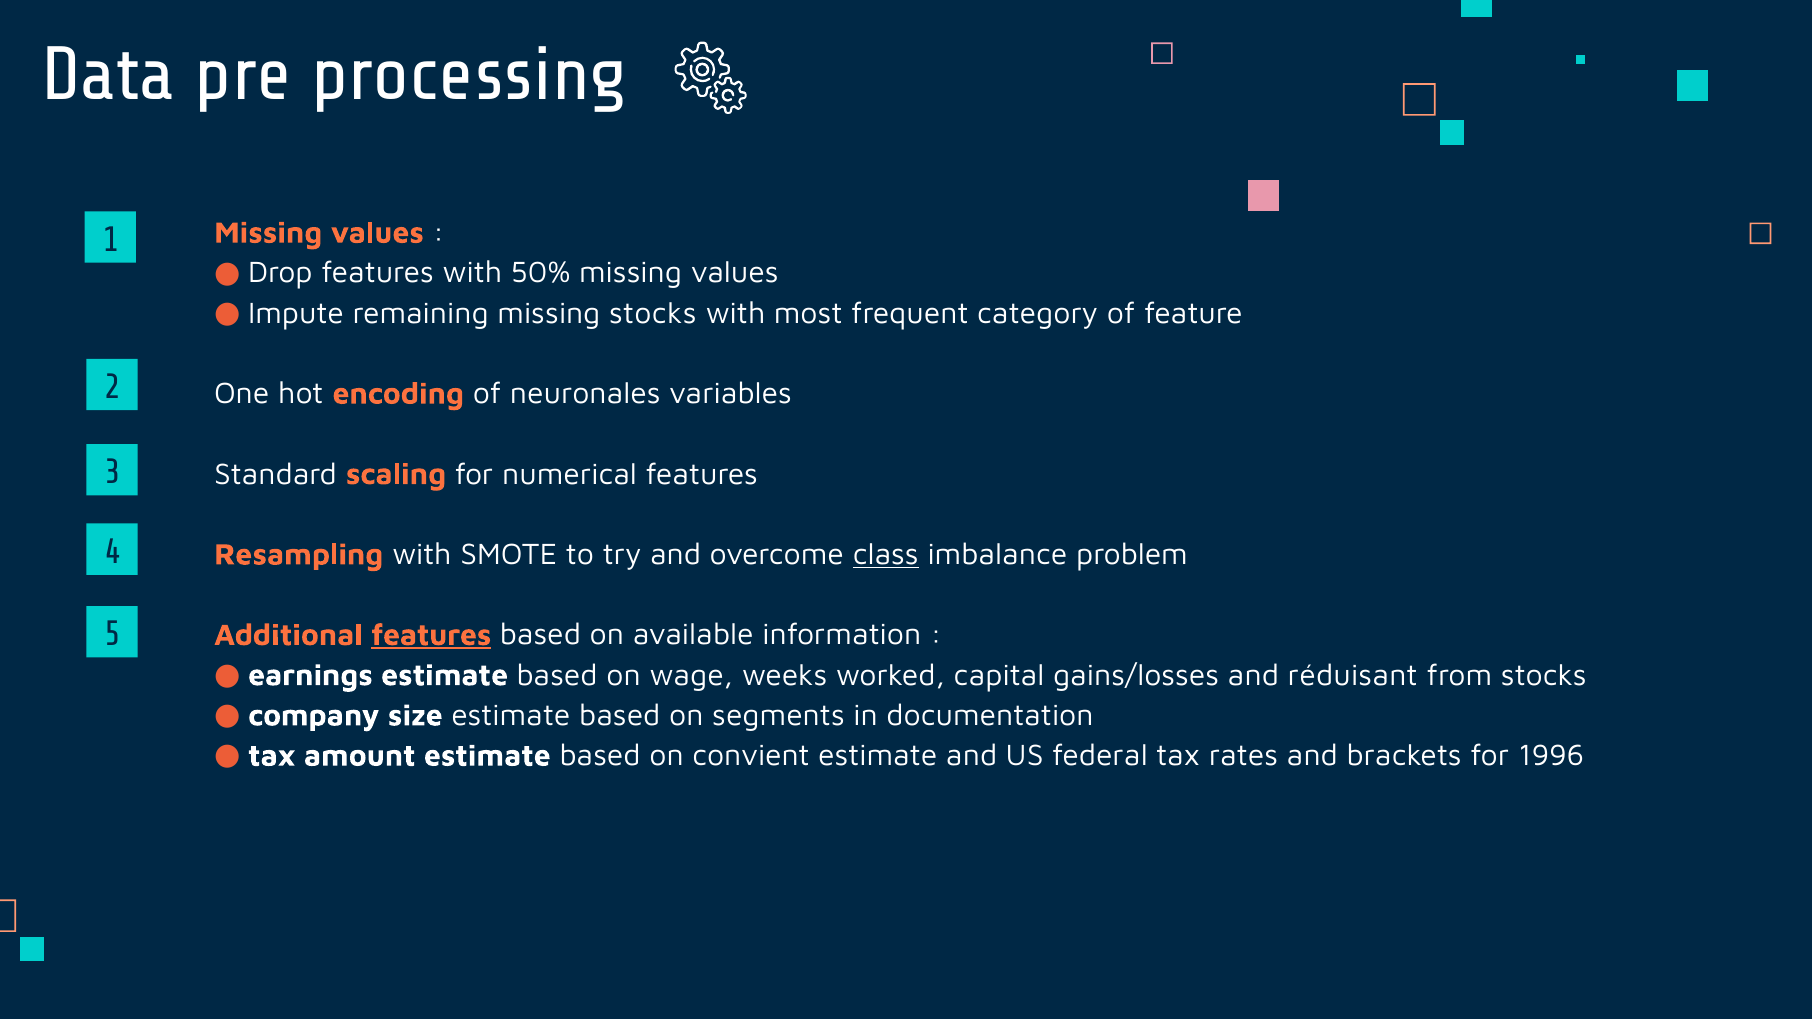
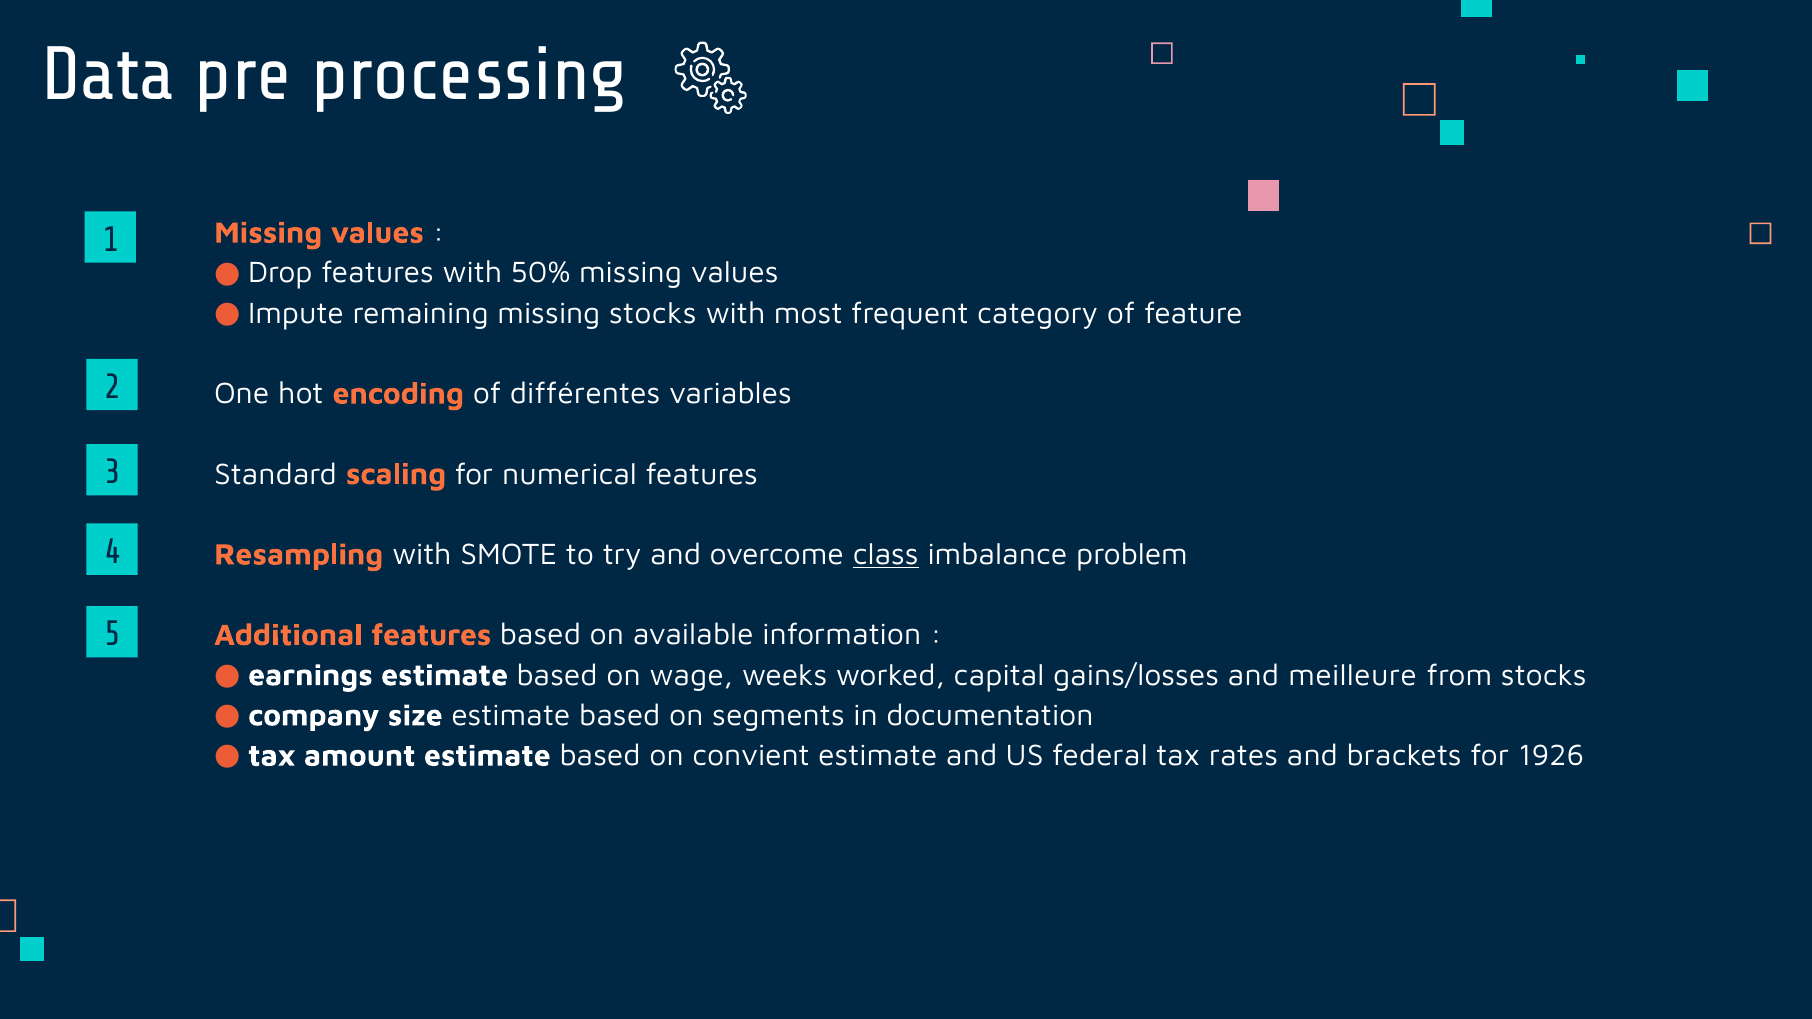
neuronales: neuronales -> différentes
features at (431, 635) underline: present -> none
réduisant: réduisant -> meilleure
1996: 1996 -> 1926
